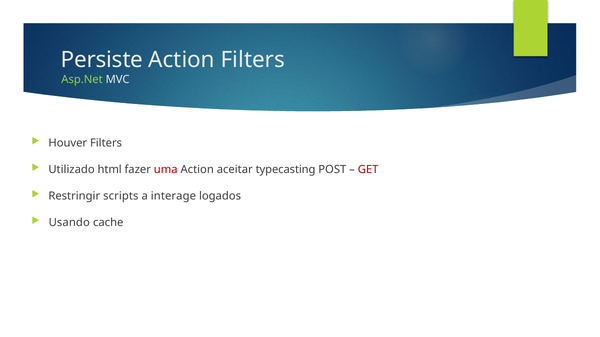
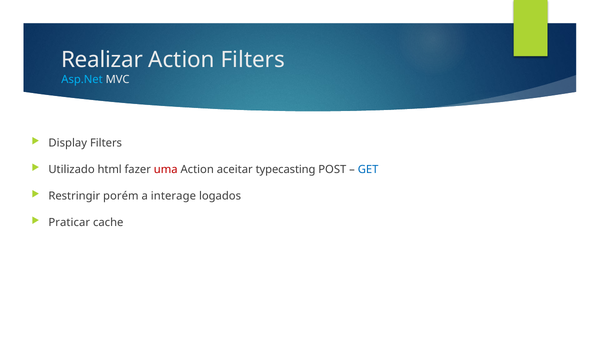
Persiste: Persiste -> Realizar
Asp.Net colour: light green -> light blue
Houver: Houver -> Display
GET colour: red -> blue
scripts: scripts -> porém
Usando: Usando -> Praticar
